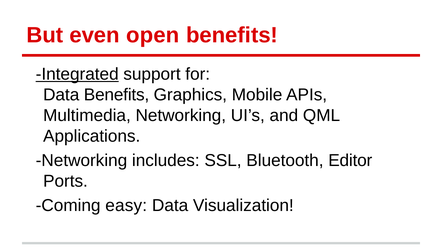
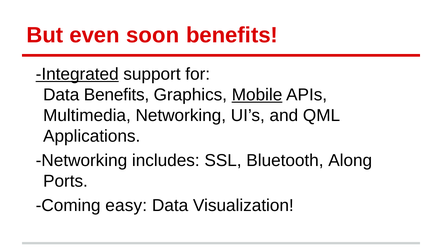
open: open -> soon
Mobile underline: none -> present
Editor: Editor -> Along
